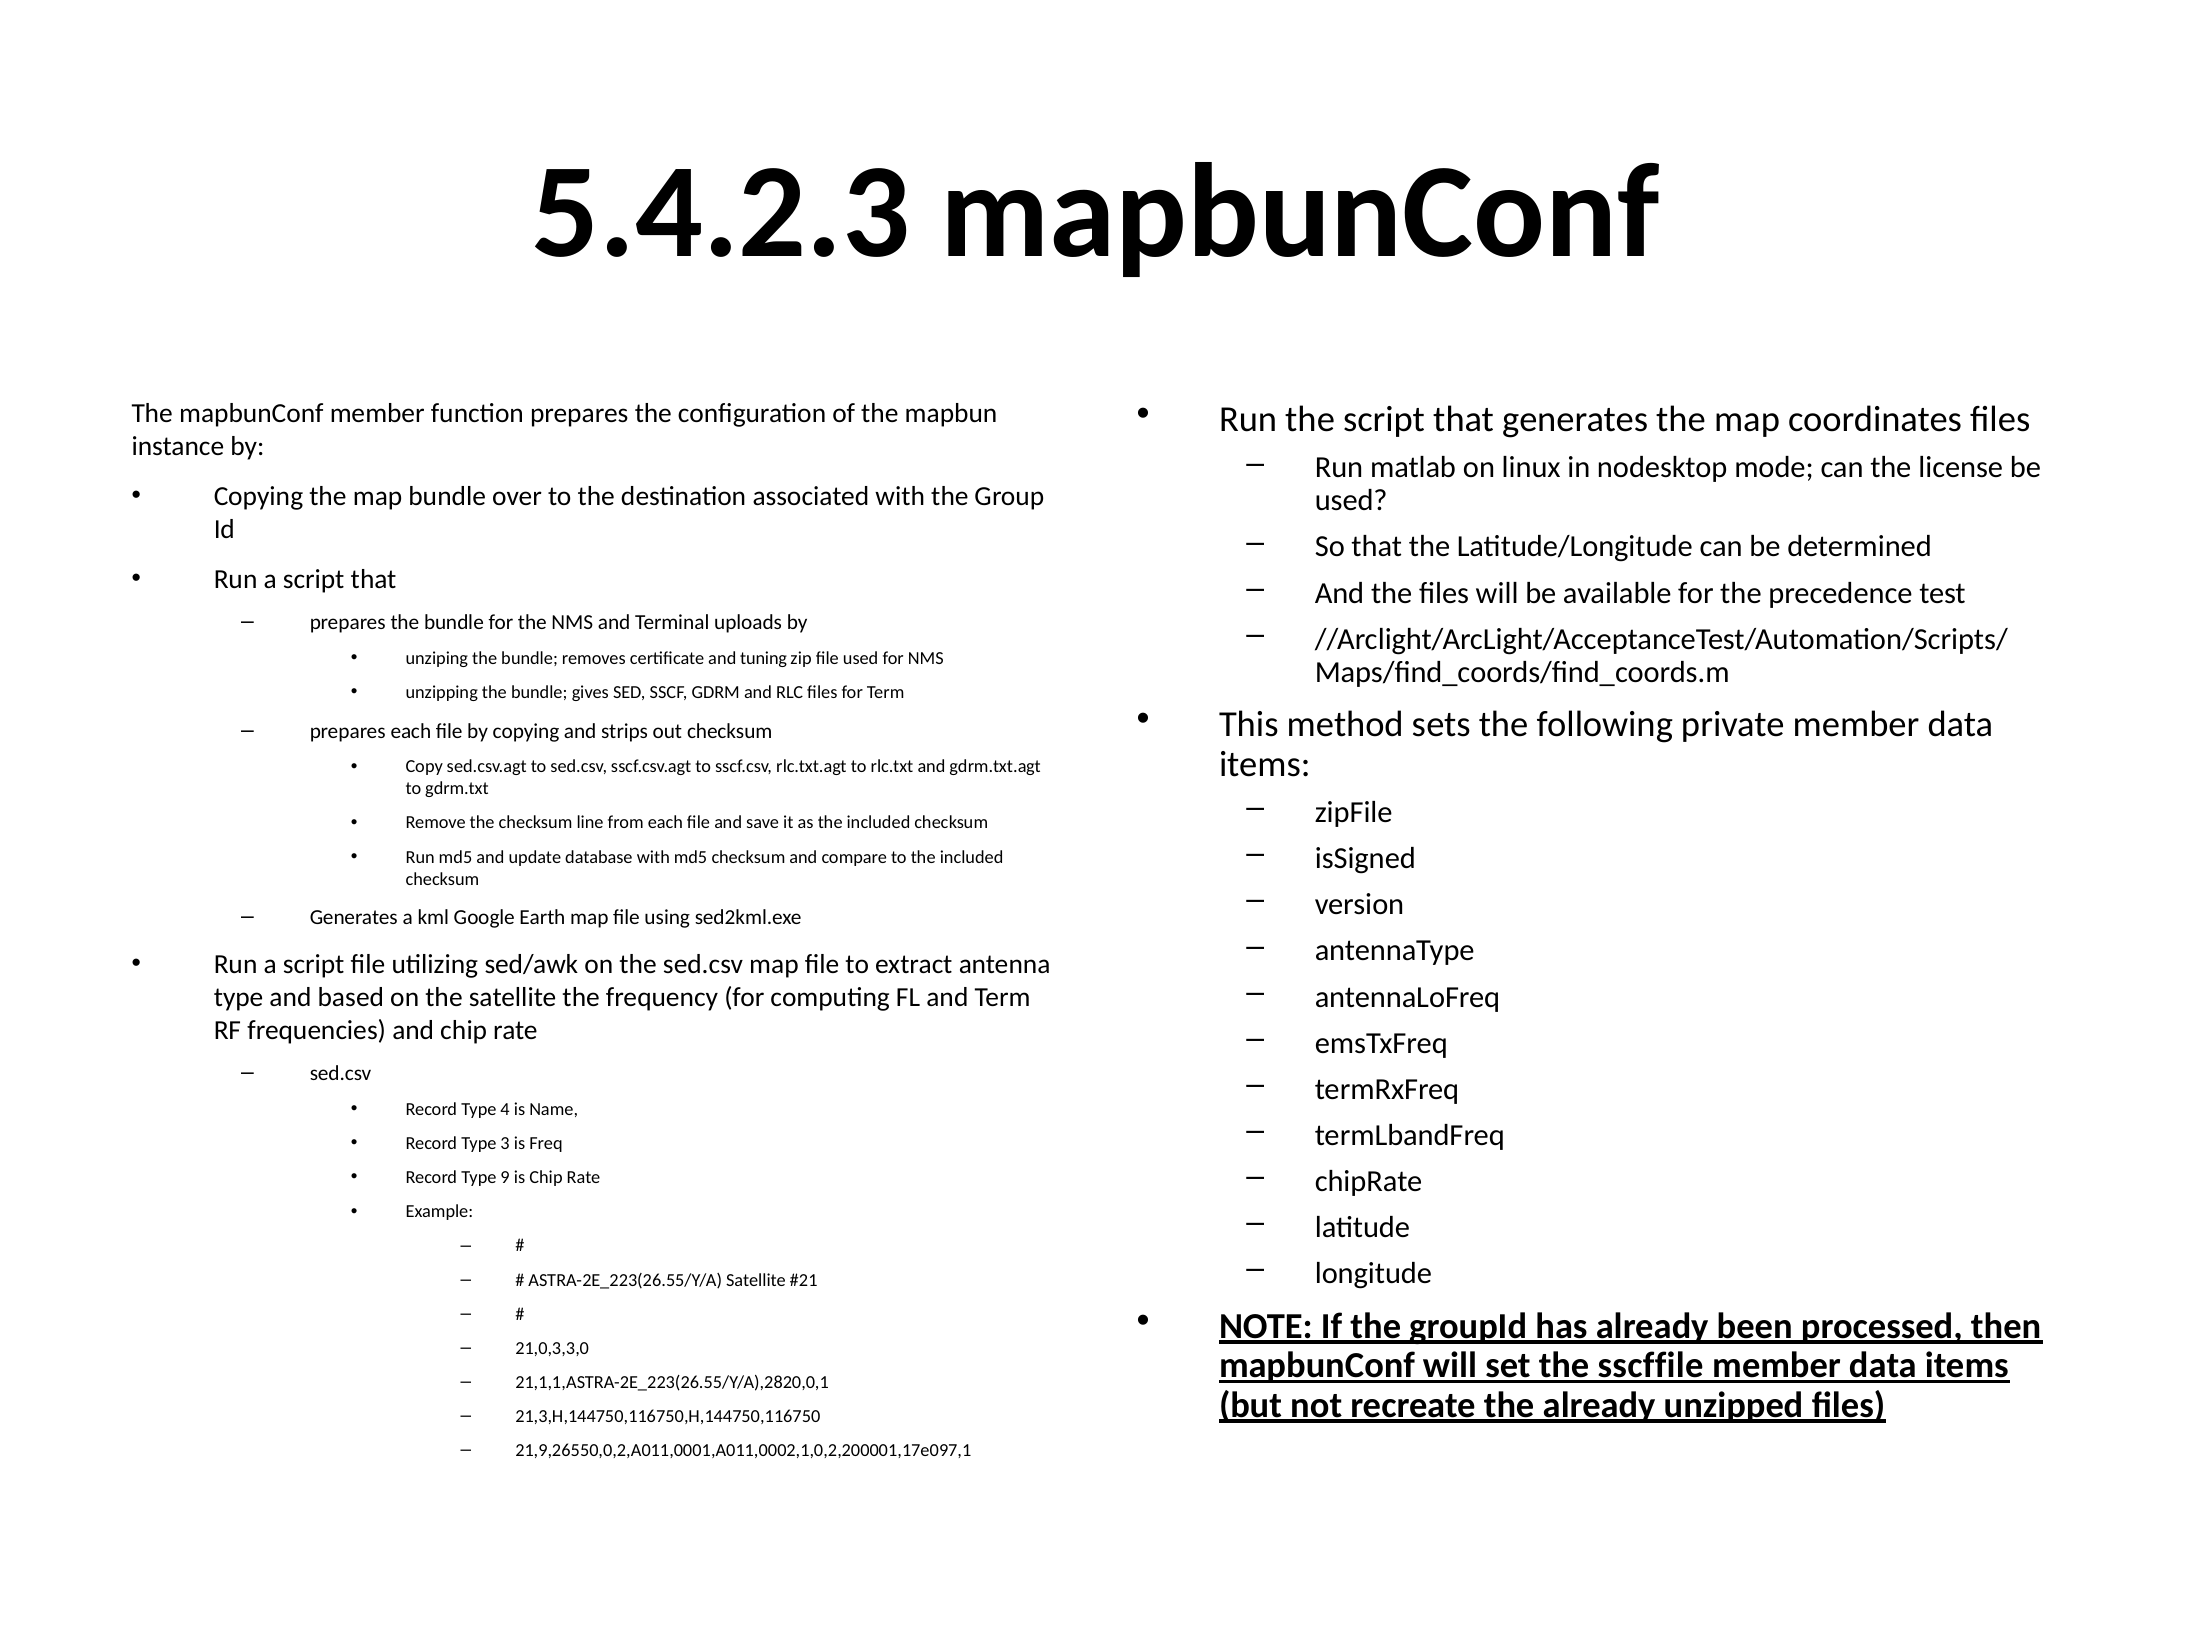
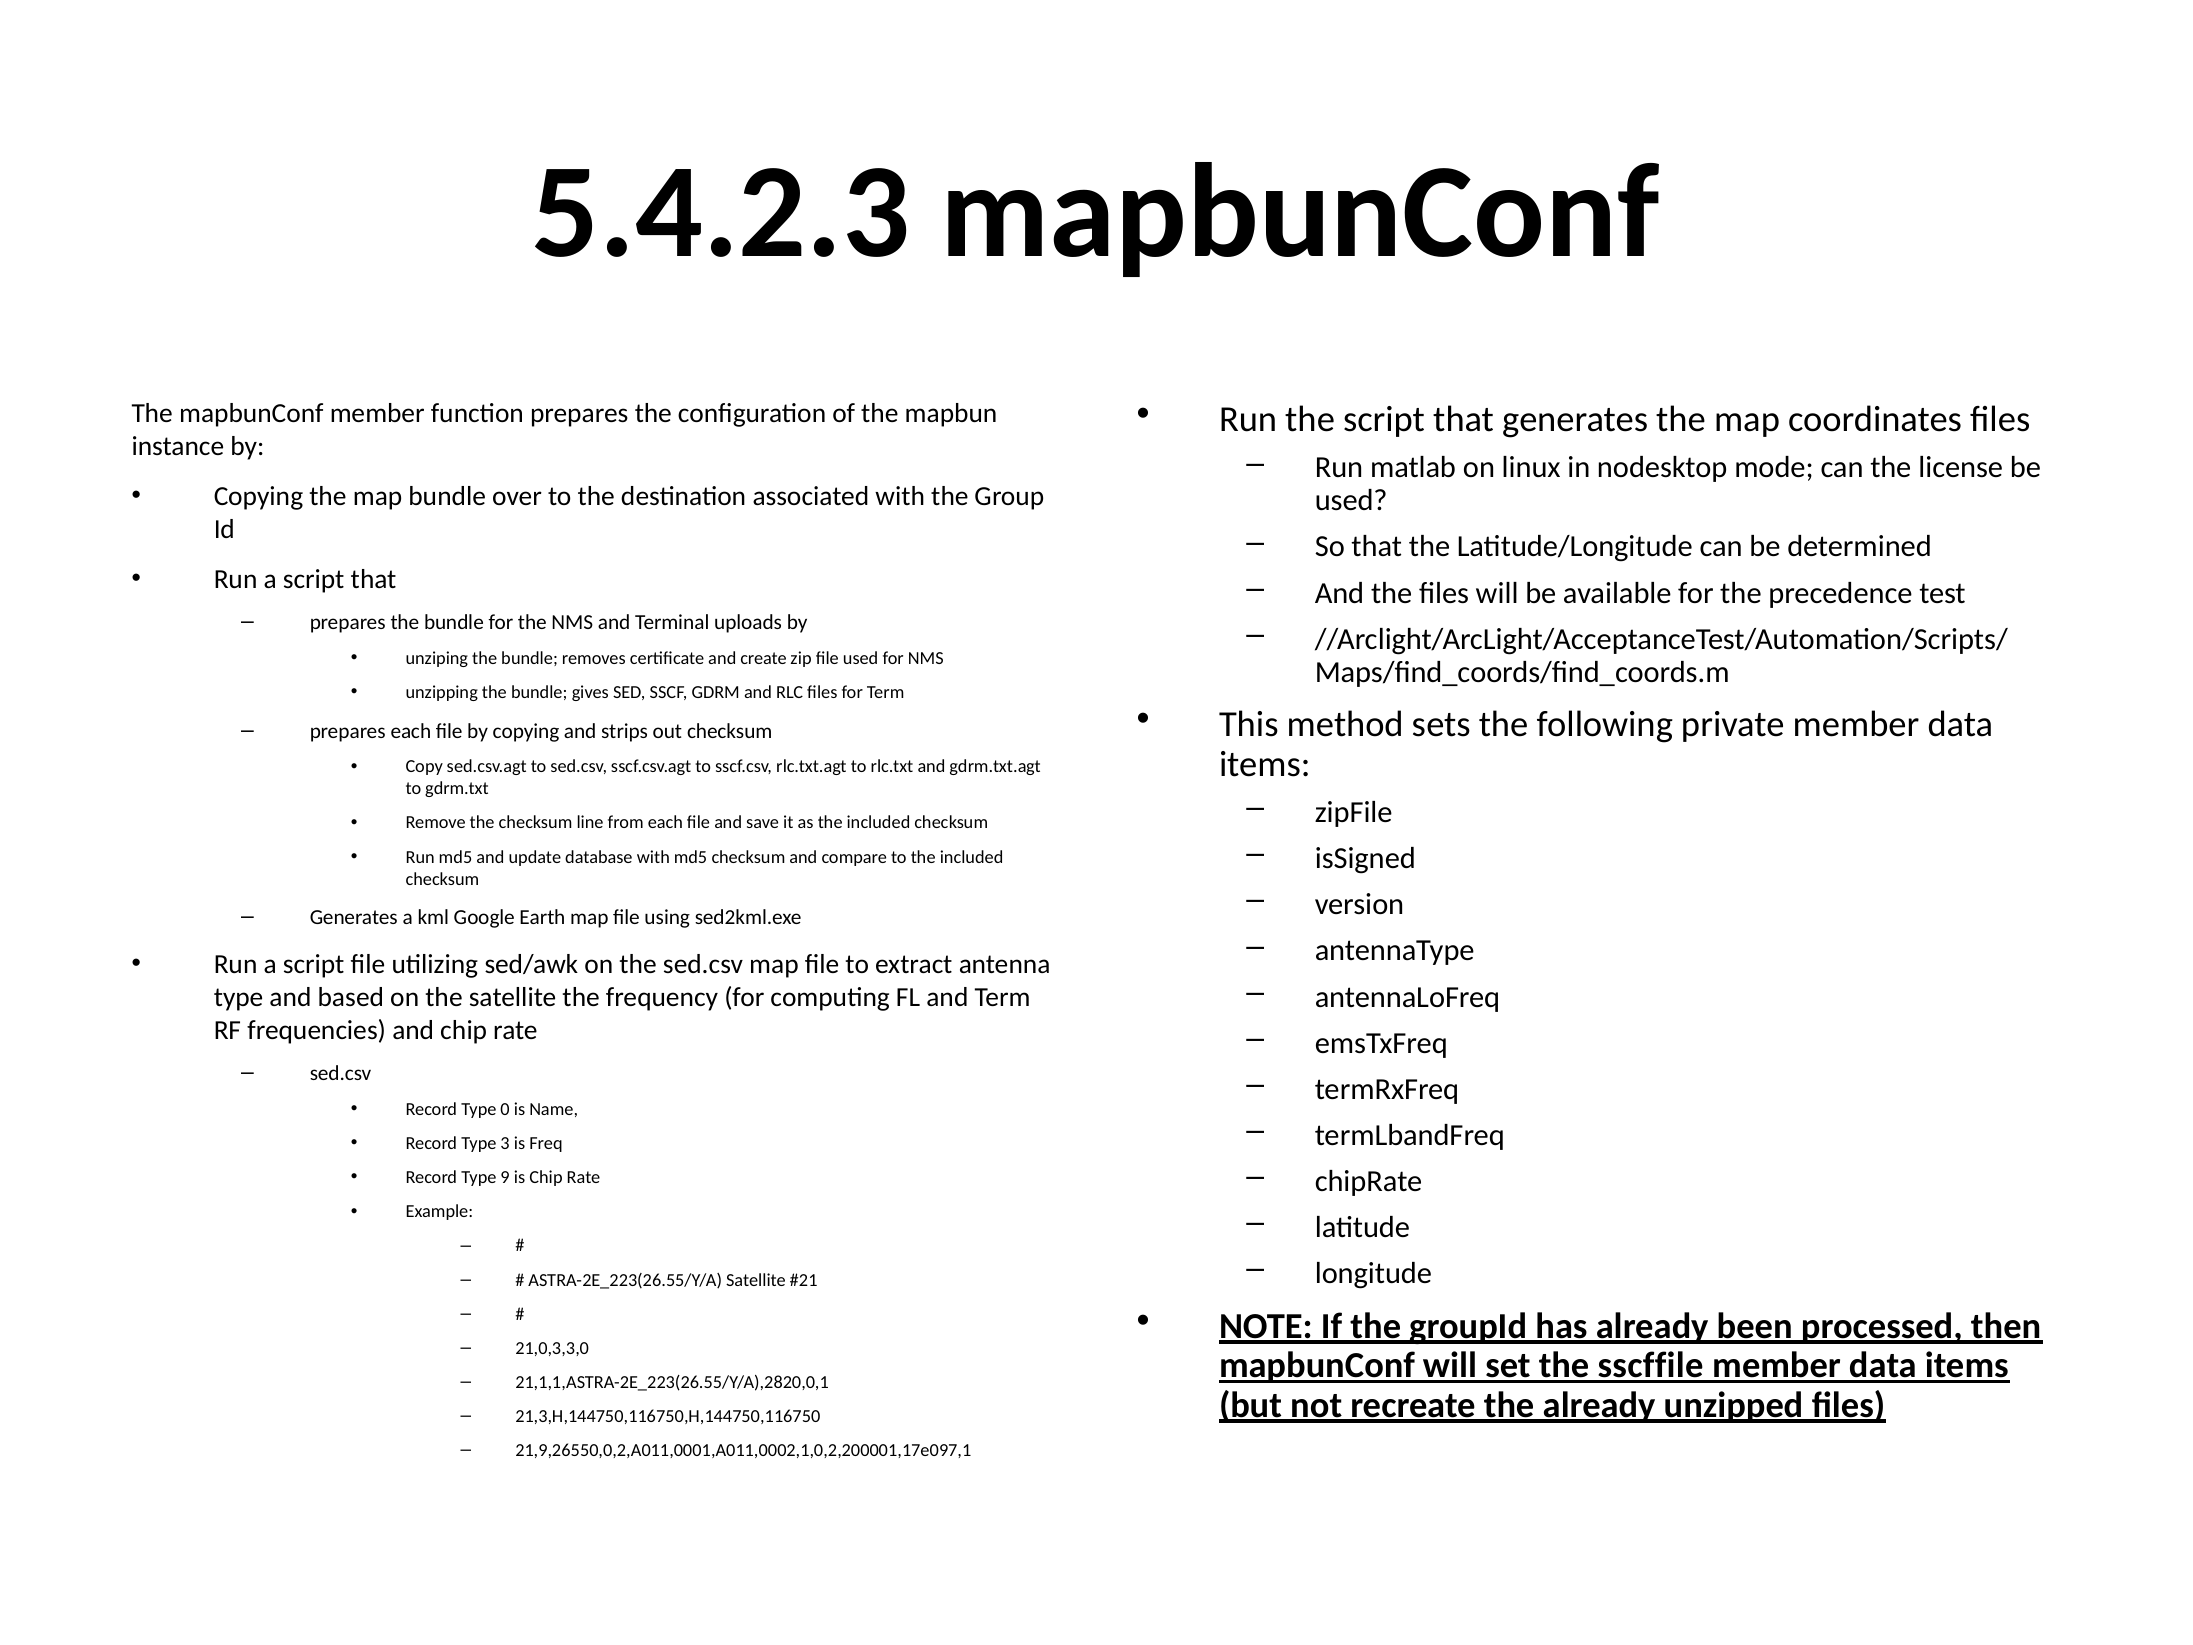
tuning: tuning -> create
4: 4 -> 0
